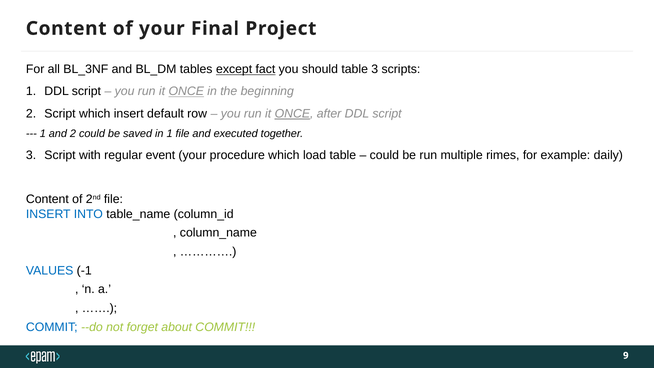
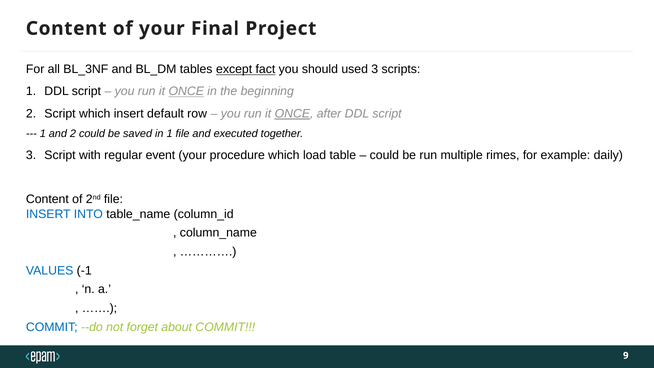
should table: table -> used
